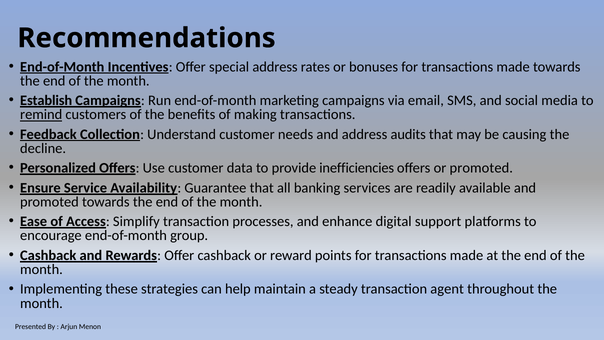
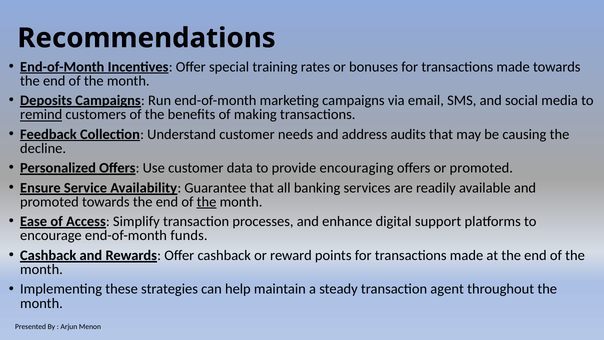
special address: address -> training
Establish: Establish -> Deposits
inefficiencies: inefficiencies -> encouraging
the at (207, 202) underline: none -> present
group: group -> funds
